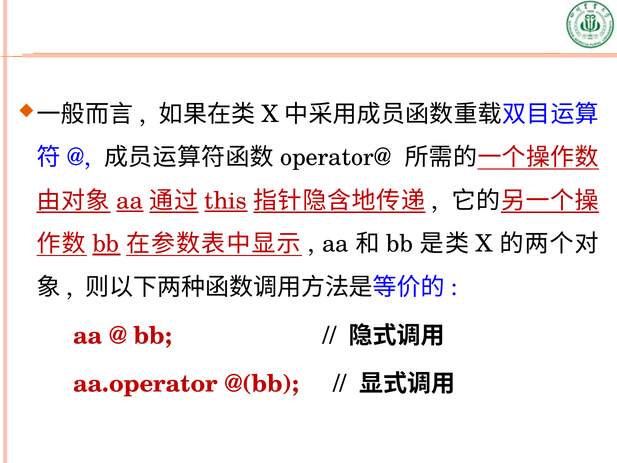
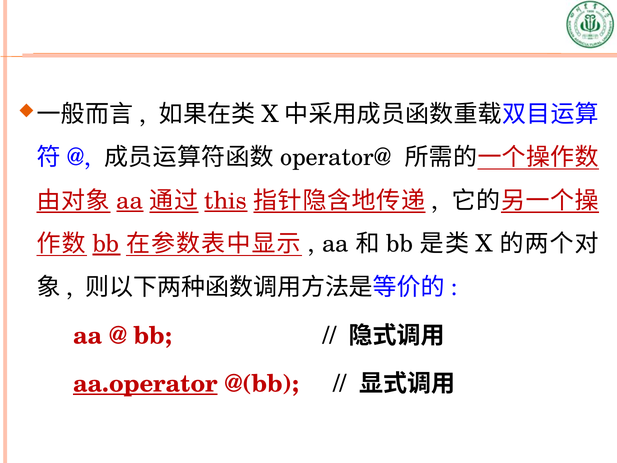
aa.operator underline: none -> present
